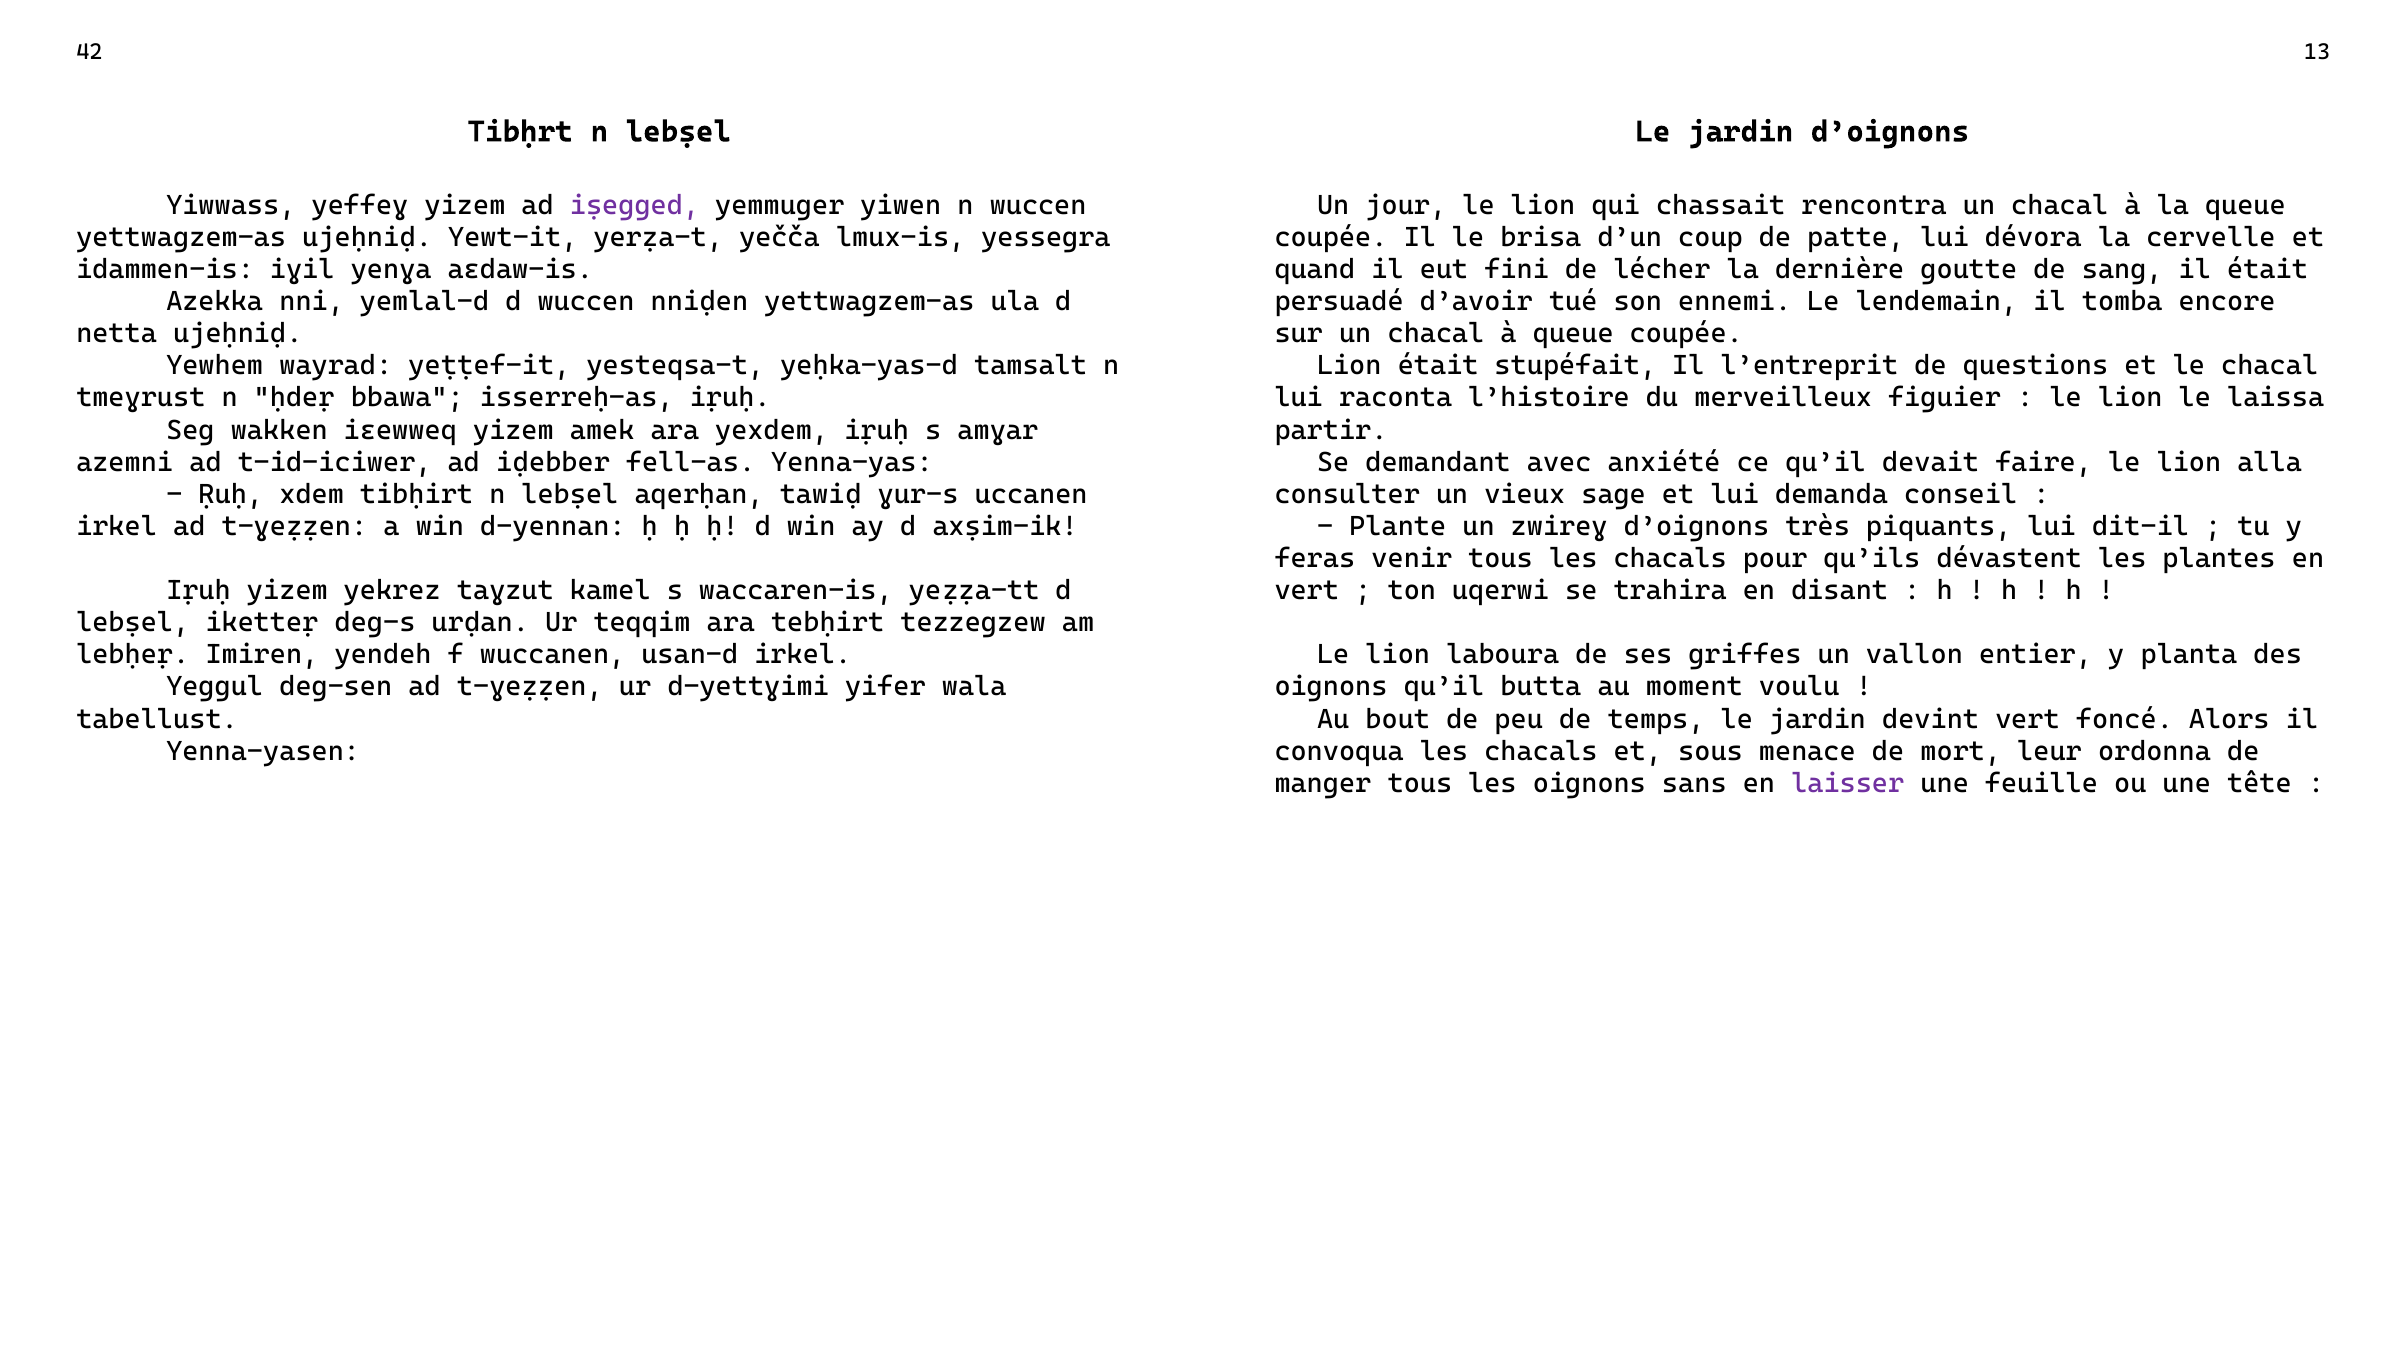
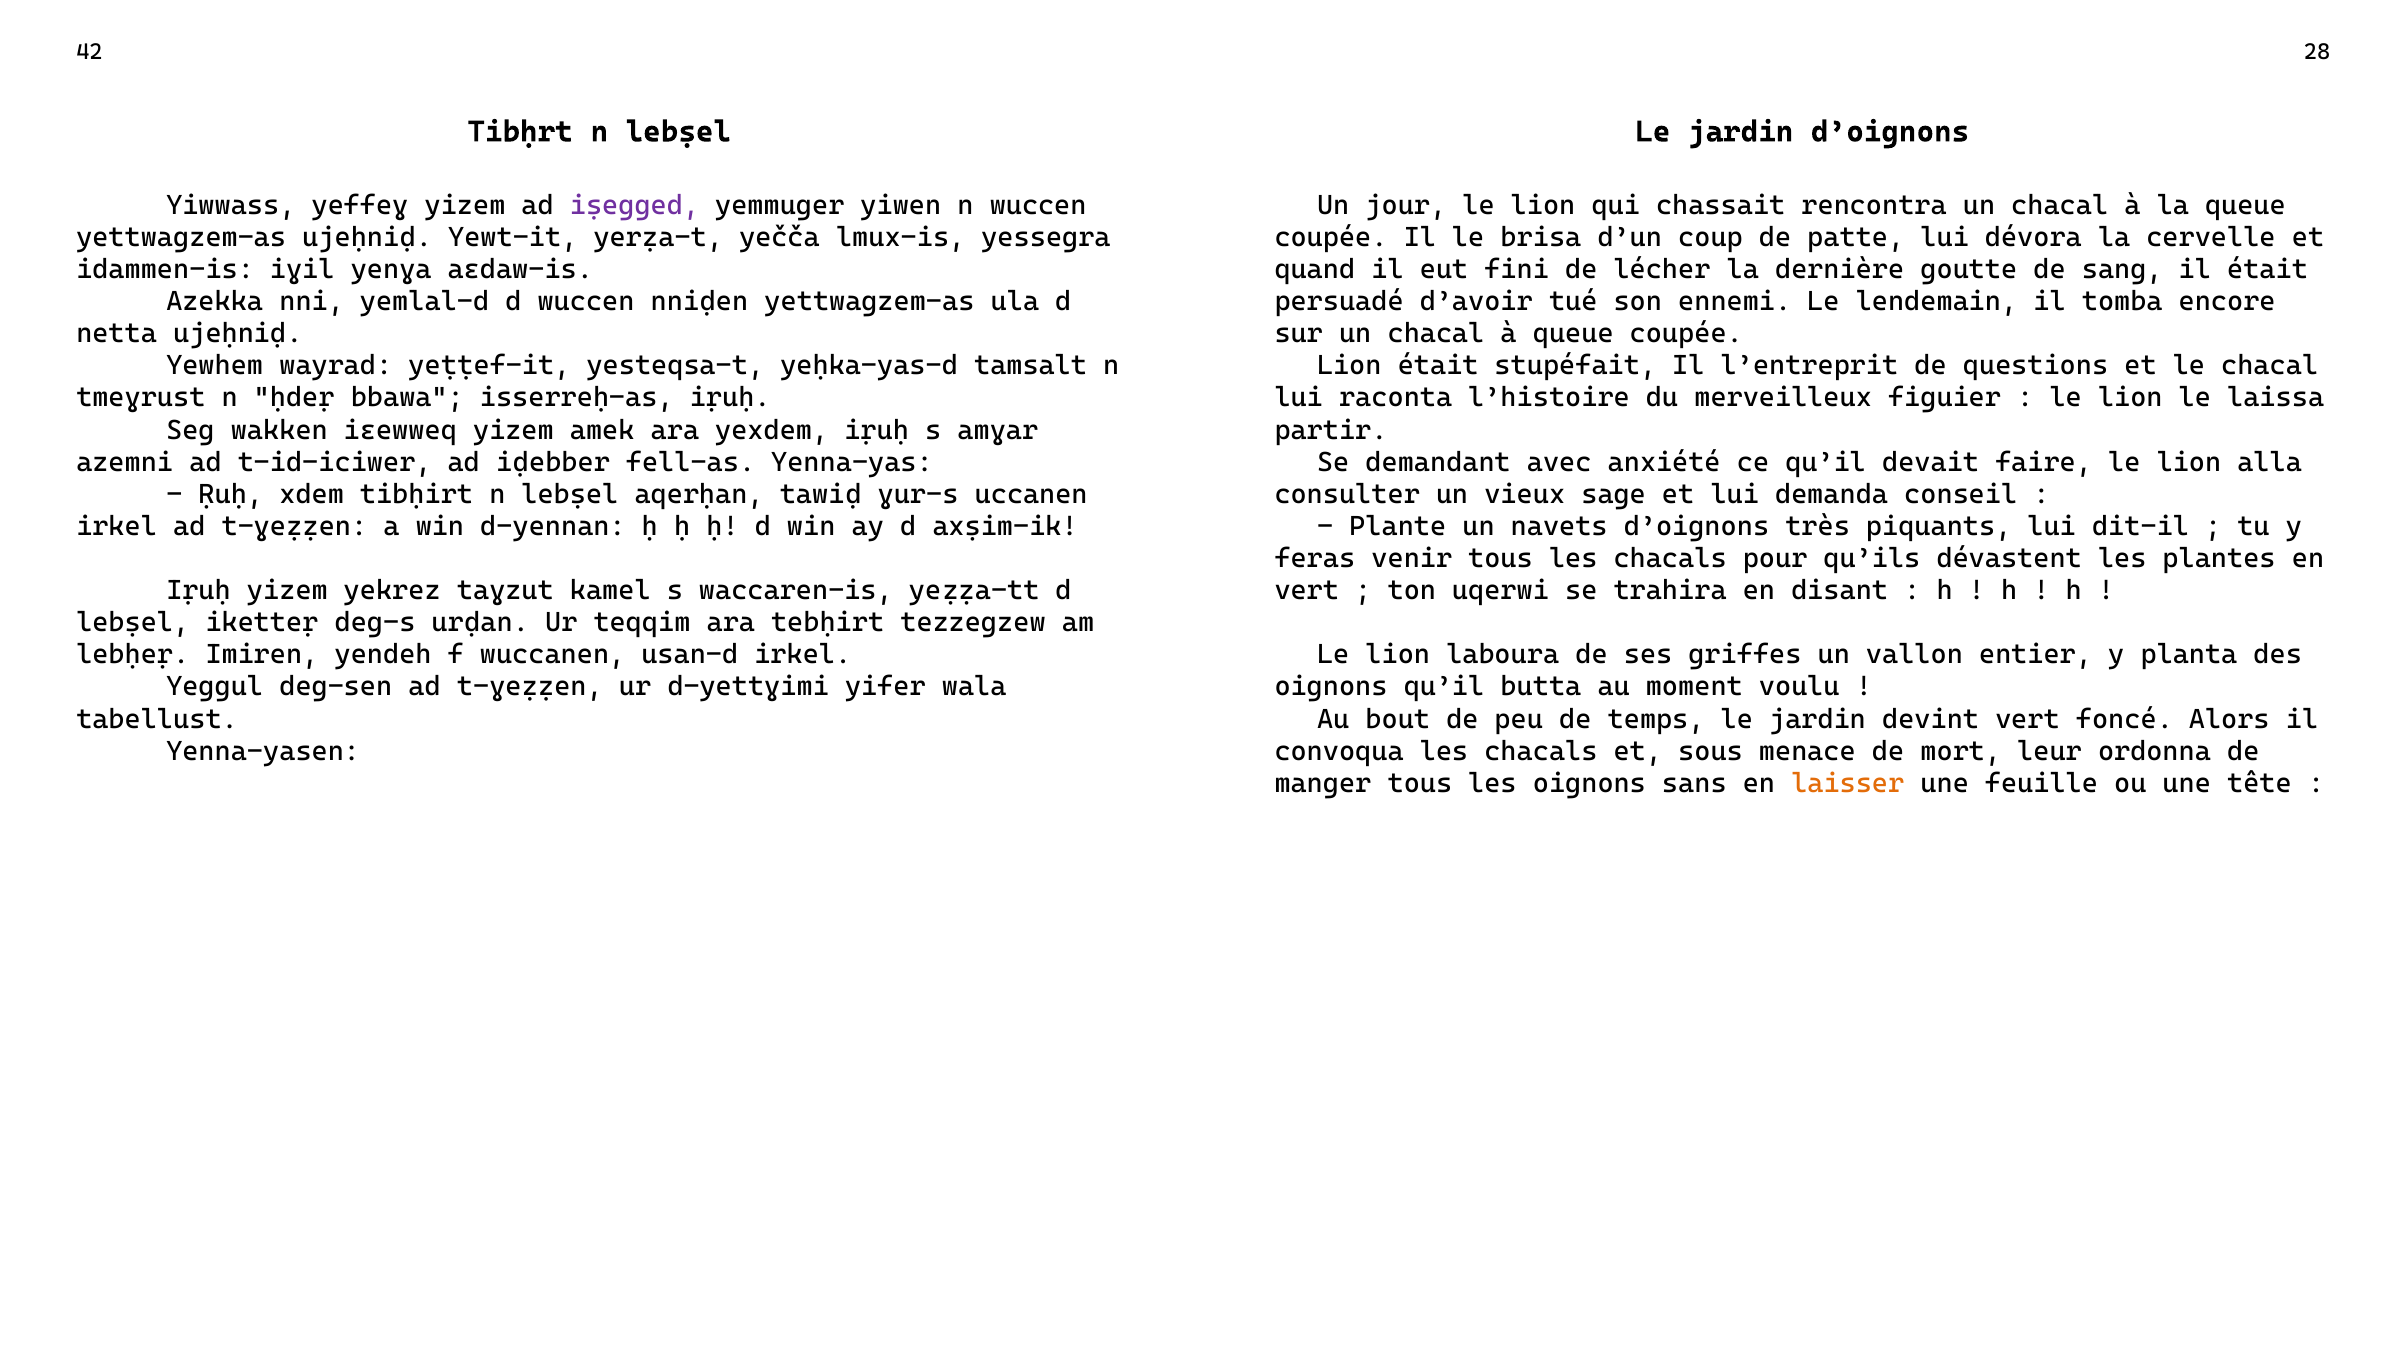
13: 13 -> 28
zwireɣ: zwireɣ -> navets
laisser colour: purple -> orange
